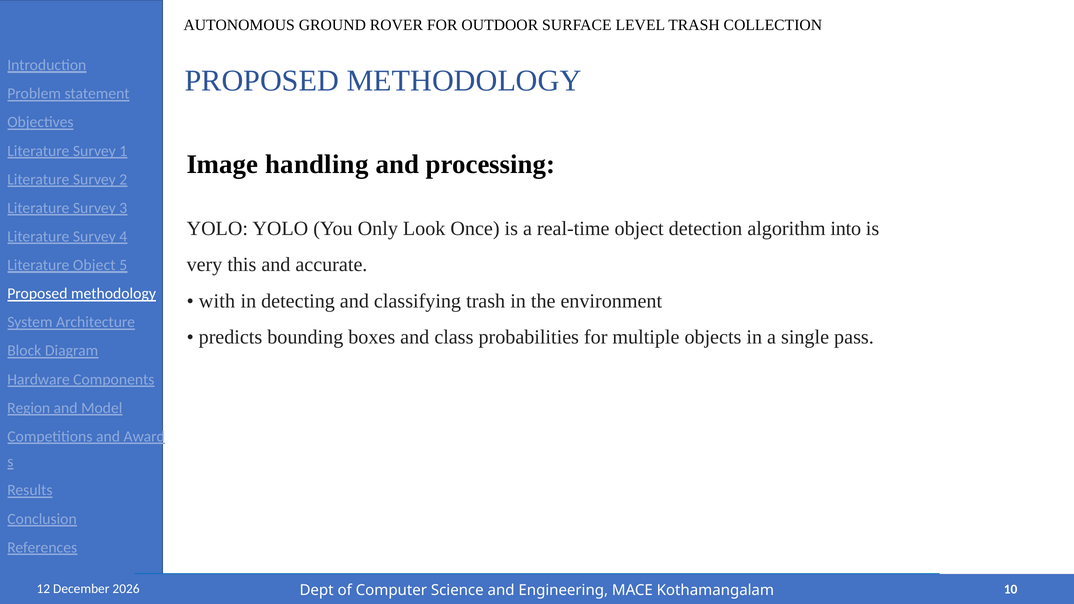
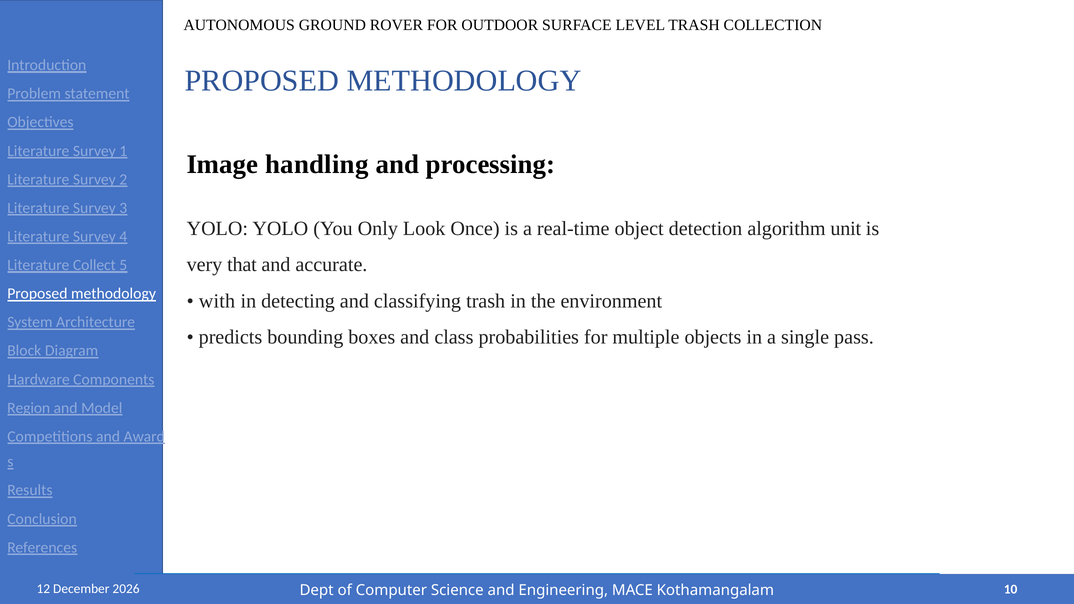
into: into -> unit
this: this -> that
Literature Object: Object -> Collect
